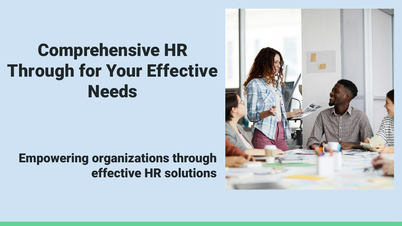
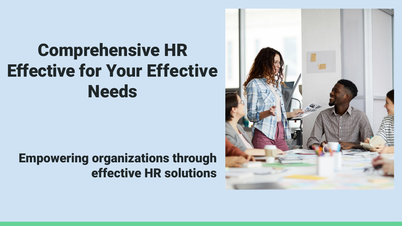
Through at (41, 71): Through -> Effective
